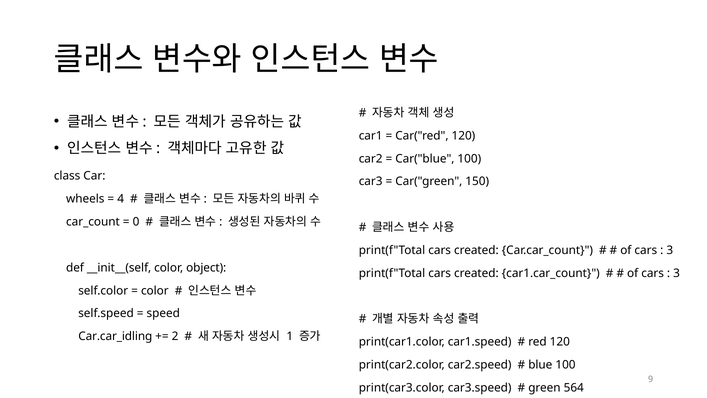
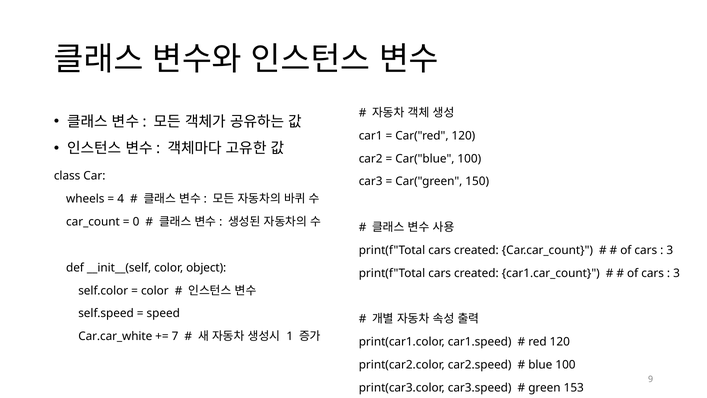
Car.car_idling: Car.car_idling -> Car.car_white
2: 2 -> 7
564: 564 -> 153
